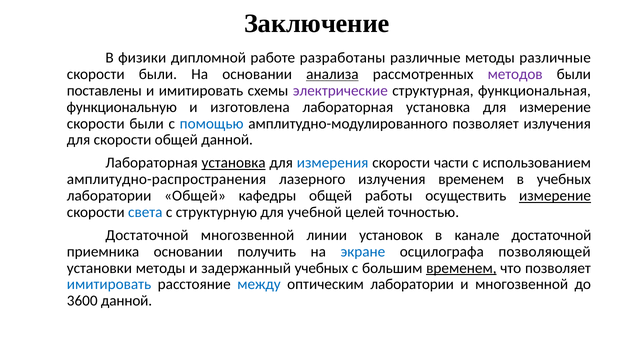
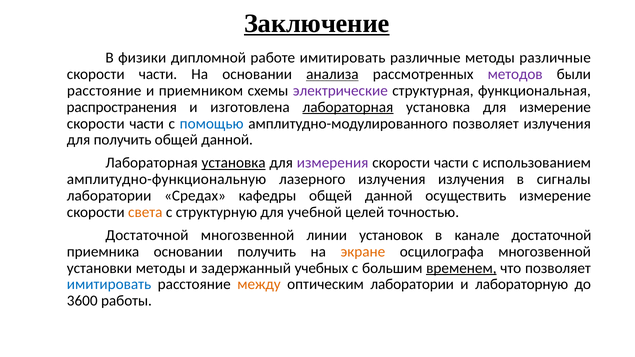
Заключение underline: none -> present
работе разработаны: разработаны -> имитировать
были at (158, 74): были -> части
поставлены at (104, 91): поставлены -> расстояние
и имитировать: имитировать -> приемником
функциональную: функциональную -> распространения
лабораторная at (348, 107) underline: none -> present
были at (147, 124): были -> части
для скорости: скорости -> получить
измерения colour: blue -> purple
амплитудно-распространения: амплитудно-распространения -> амплитудно-функциональную
излучения временем: временем -> излучения
в учебных: учебных -> сигналы
лаборатории Общей: Общей -> Средах
кафедры общей работы: работы -> данной
измерение at (555, 196) underline: present -> none
света colour: blue -> orange
экране colour: blue -> orange
осцилографа позволяющей: позволяющей -> многозвенной
между colour: blue -> orange
и многозвенной: многозвенной -> лабораторную
3600 данной: данной -> работы
